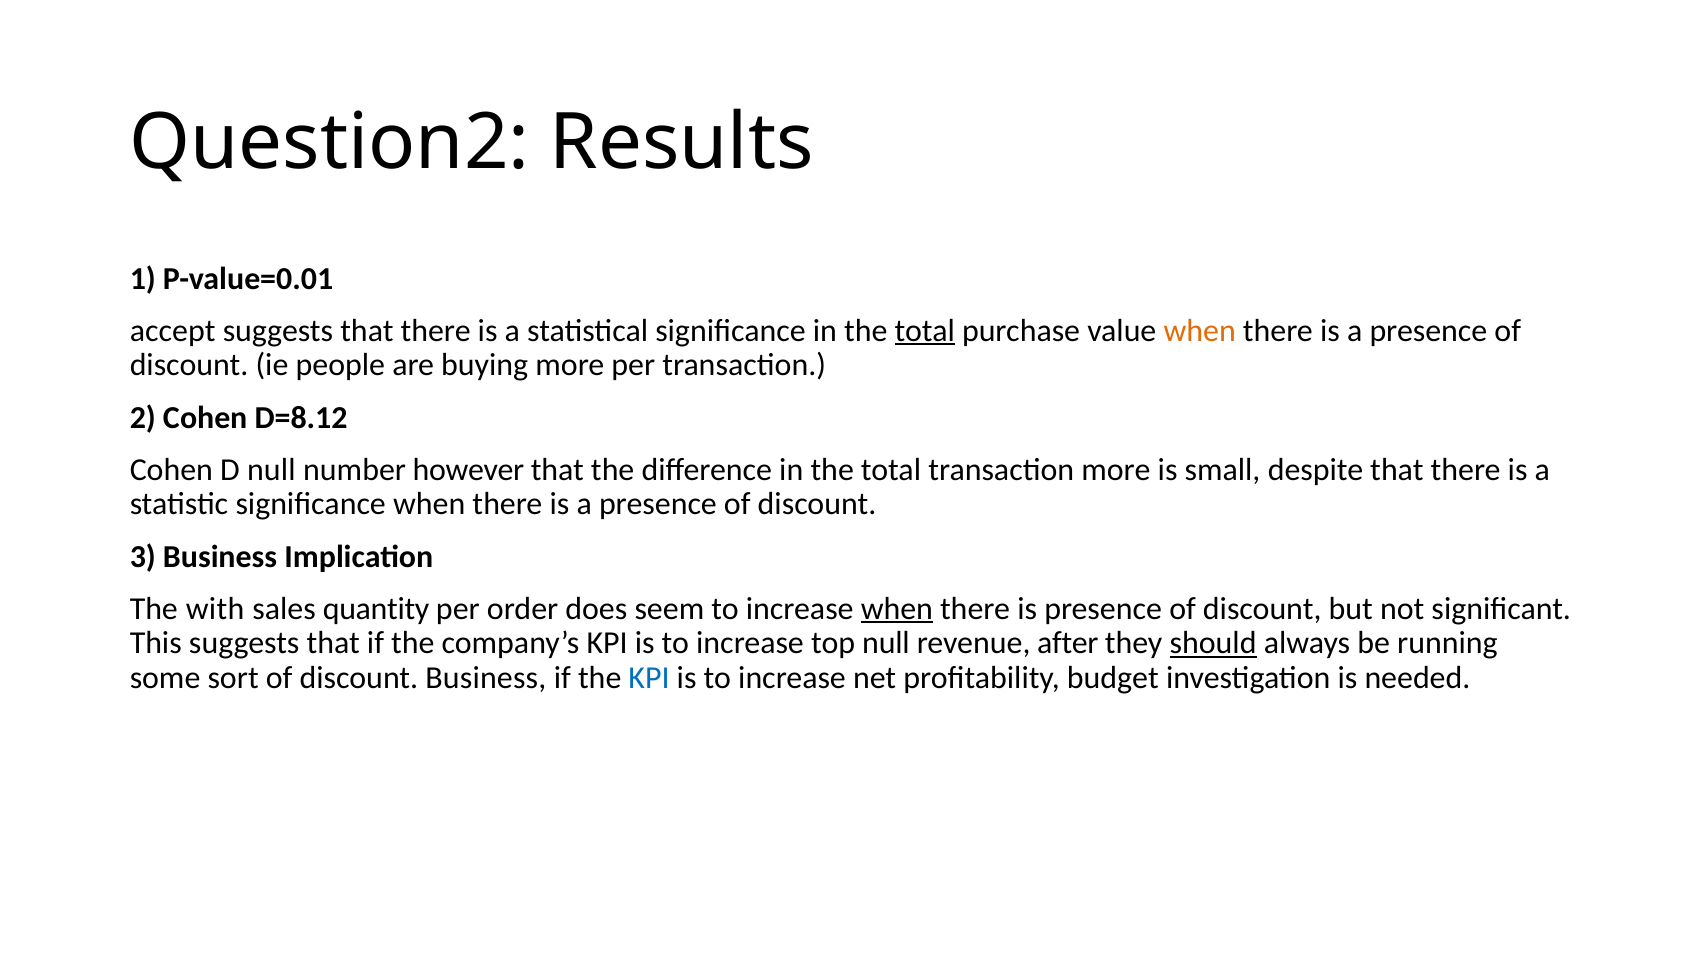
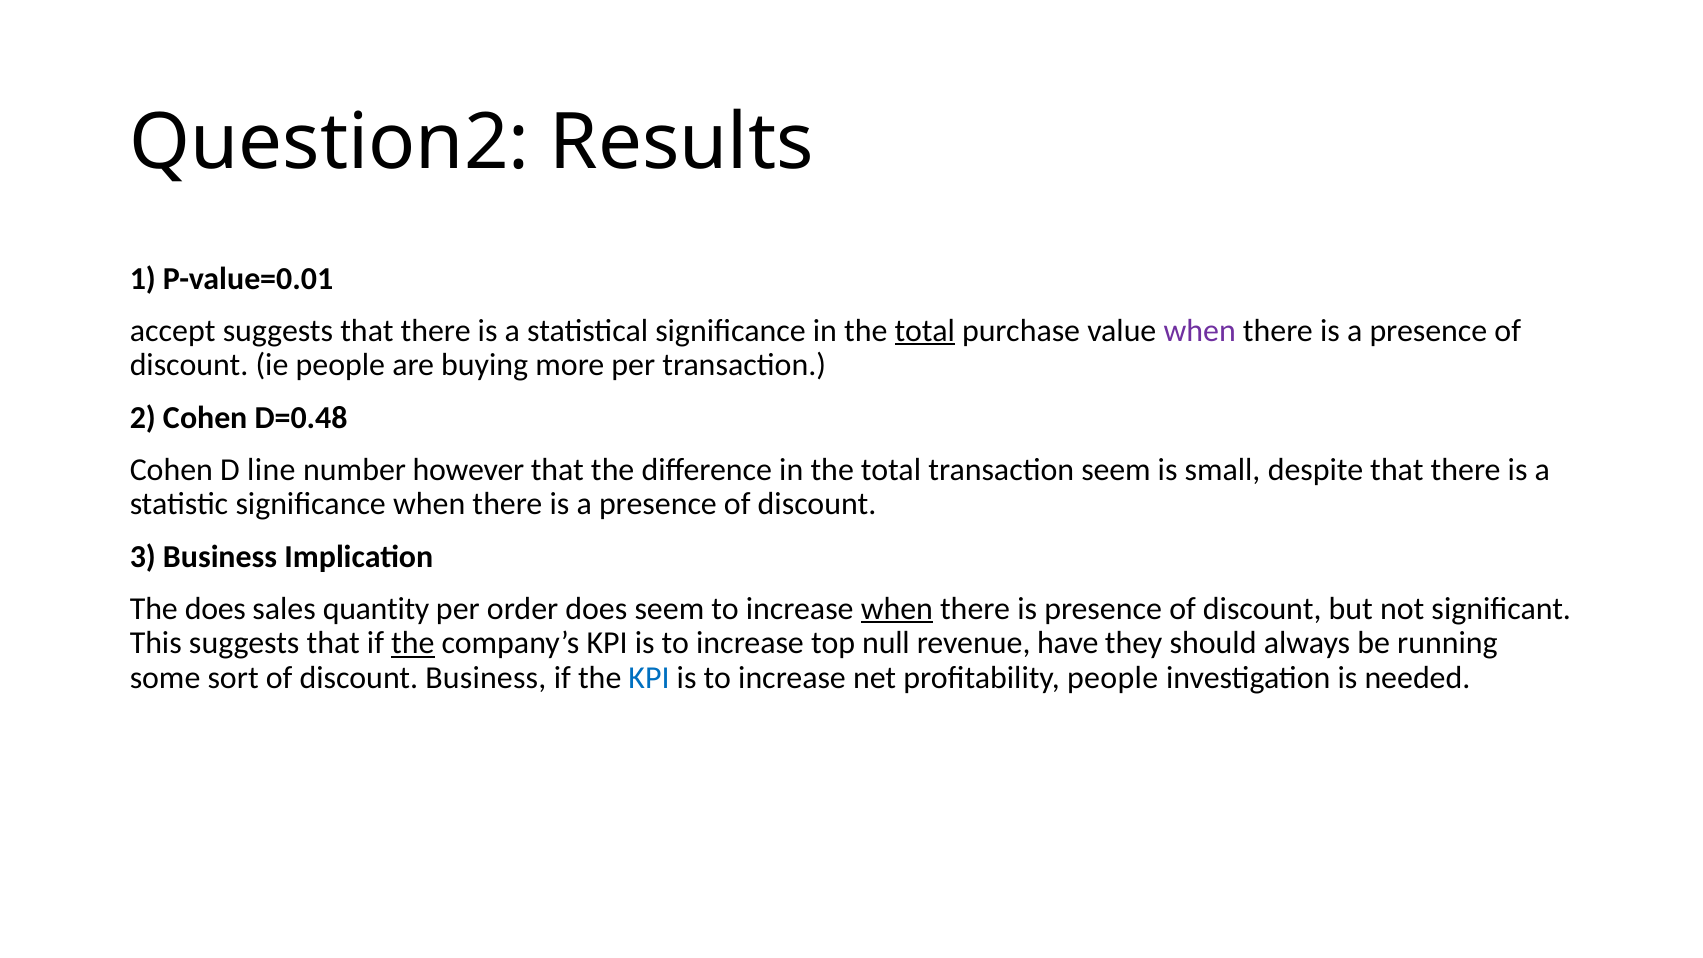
when at (1200, 331) colour: orange -> purple
D=8.12: D=8.12 -> D=0.48
D null: null -> line
transaction more: more -> seem
The with: with -> does
the at (413, 643) underline: none -> present
after: after -> have
should underline: present -> none
profitability budget: budget -> people
